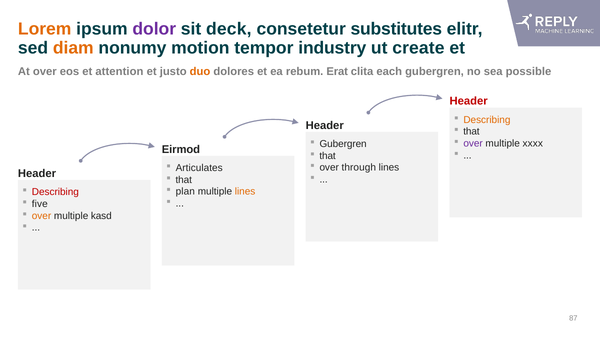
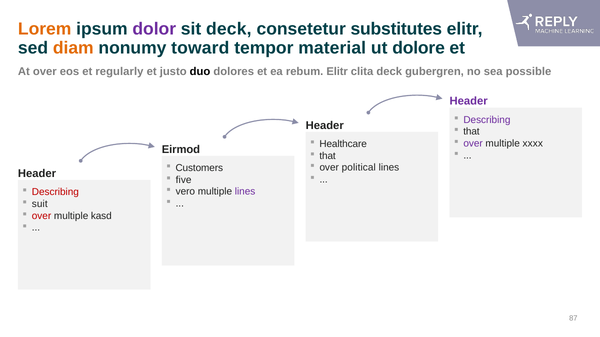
motion: motion -> toward
industry: industry -> material
create: create -> dolore
attention: attention -> regularly
duo colour: orange -> black
rebum Erat: Erat -> Elitr
clita each: each -> deck
Header at (469, 101) colour: red -> purple
Describing at (487, 120) colour: orange -> purple
Gubergren at (343, 144): Gubergren -> Healthcare
through: through -> political
Articulates: Articulates -> Customers
that at (184, 180): that -> five
plan: plan -> vero
lines at (245, 192) colour: orange -> purple
five: five -> suit
over at (42, 216) colour: orange -> red
